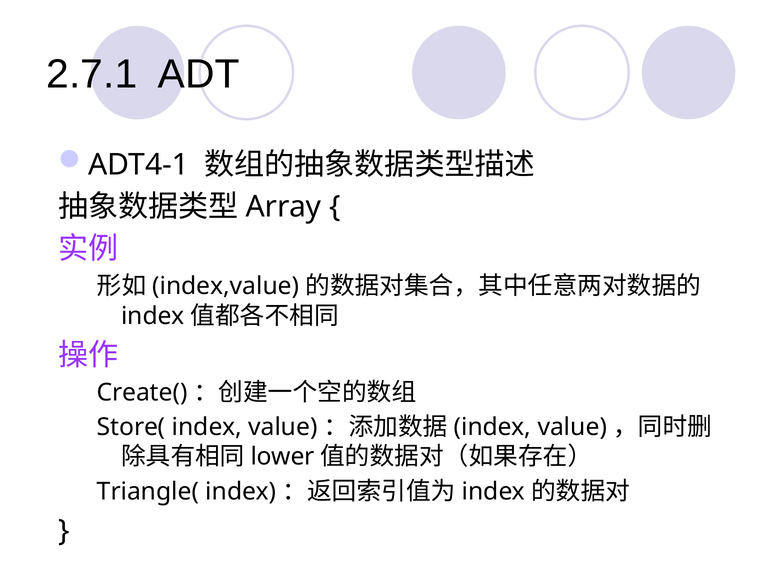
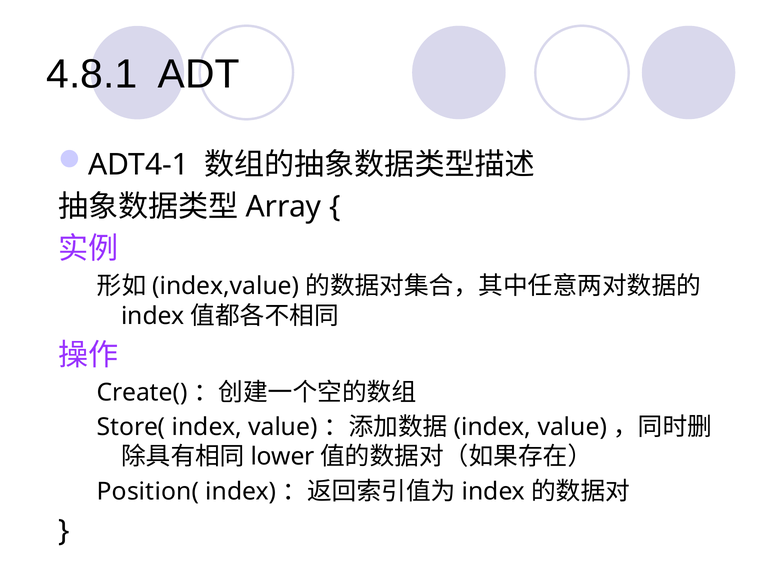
2.7.1: 2.7.1 -> 4.8.1
Triangle(: Triangle( -> Position(
